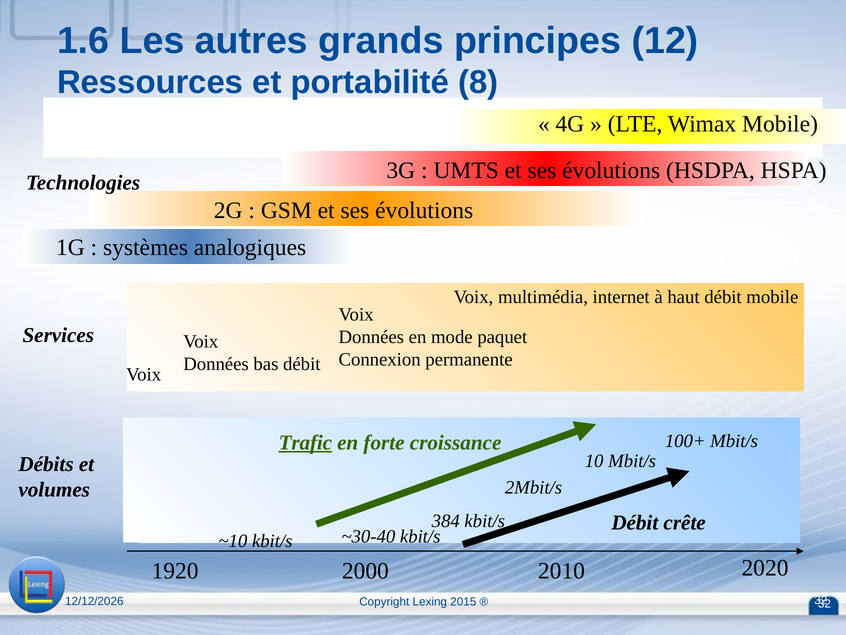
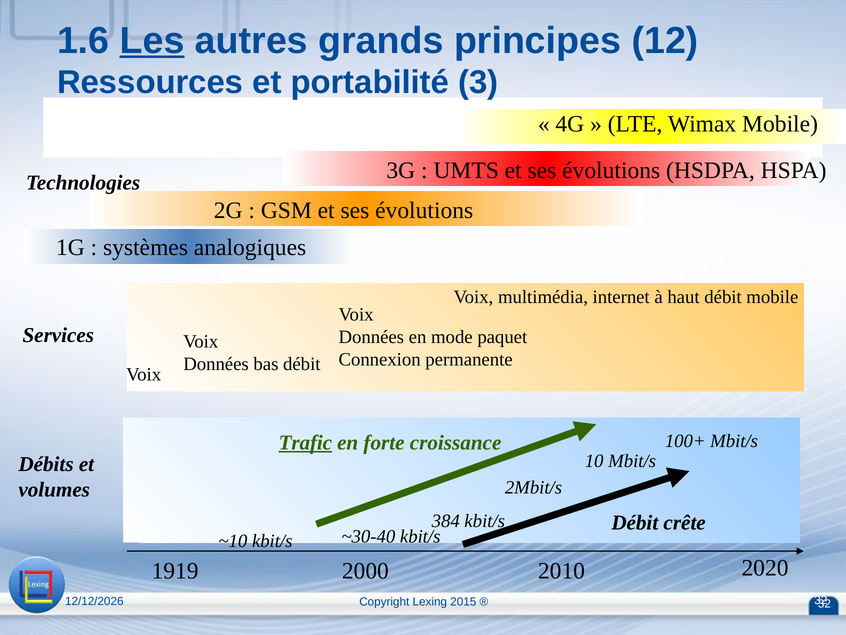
Les underline: none -> present
8: 8 -> 3
1920: 1920 -> 1919
